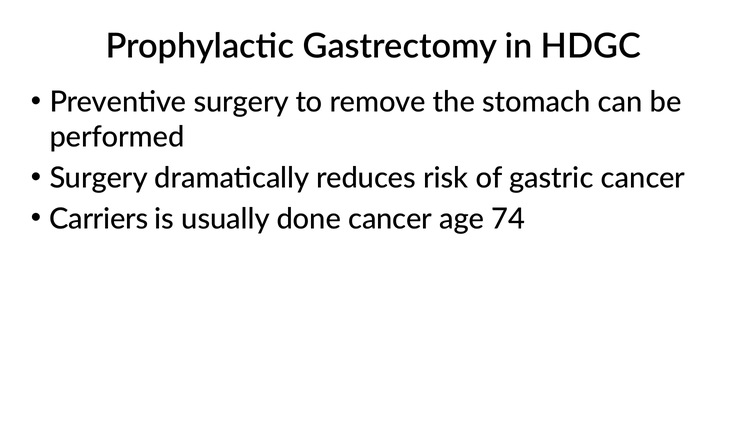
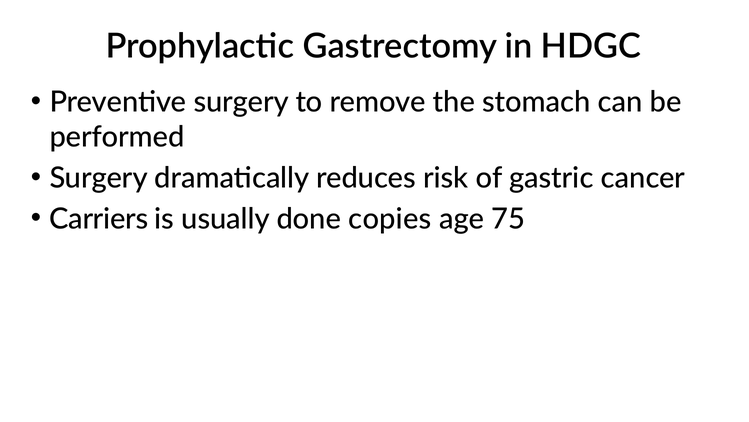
done cancer: cancer -> copies
74: 74 -> 75
